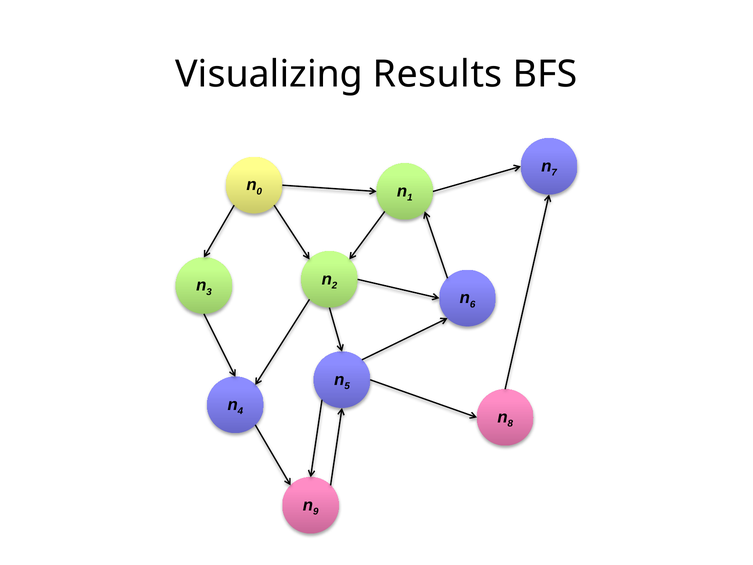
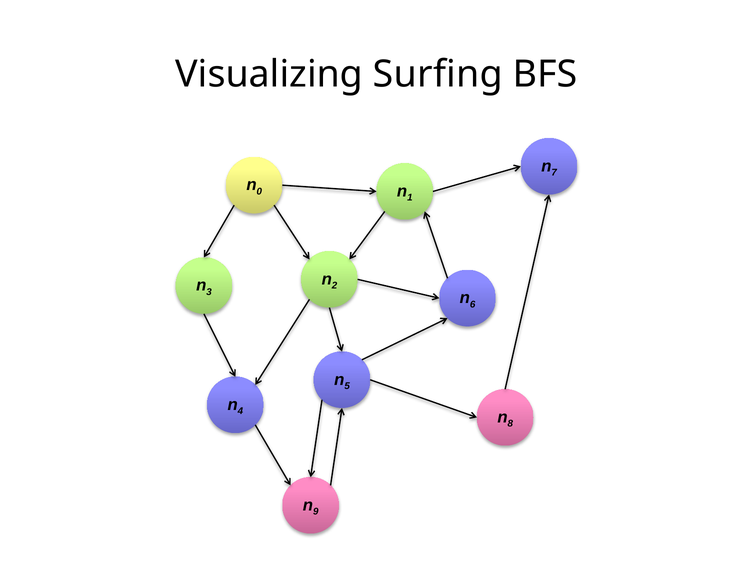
Results: Results -> Surfing
